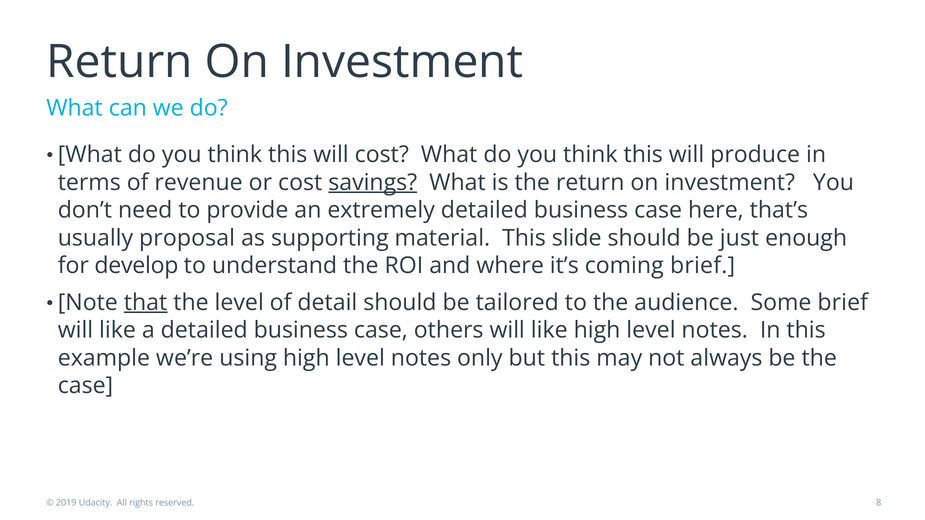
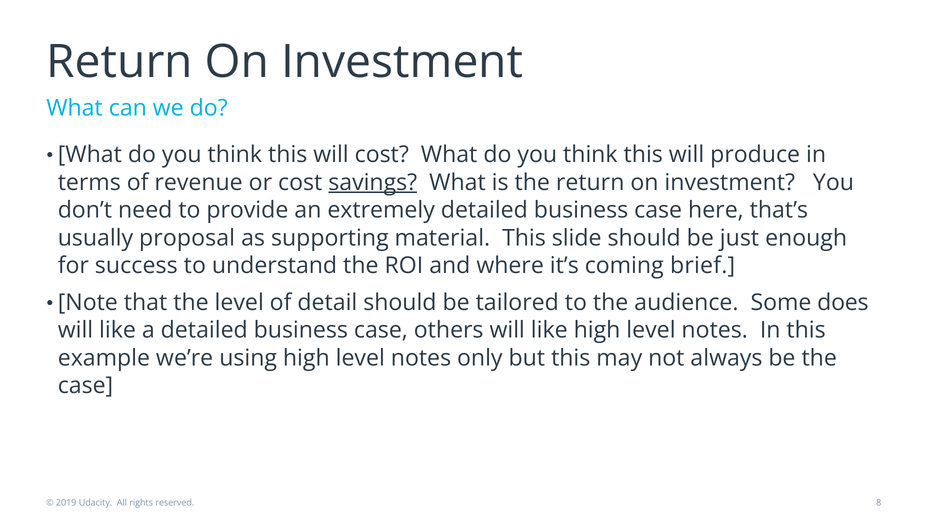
develop: develop -> success
that underline: present -> none
Some brief: brief -> does
